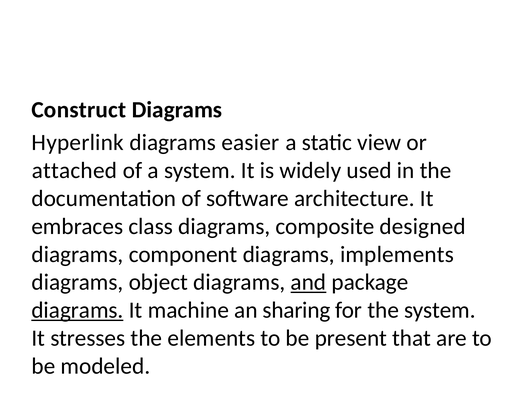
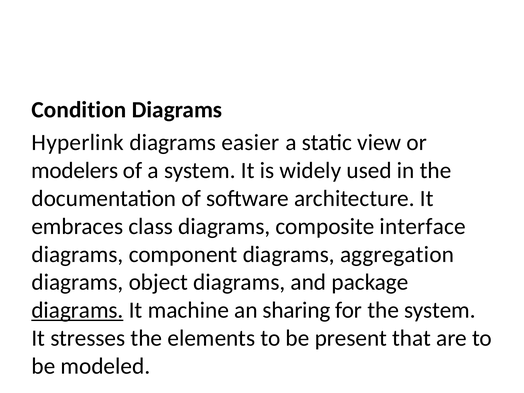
Construct: Construct -> Condition
attached: attached -> modelers
designed: designed -> interface
implements: implements -> aggregation
and underline: present -> none
